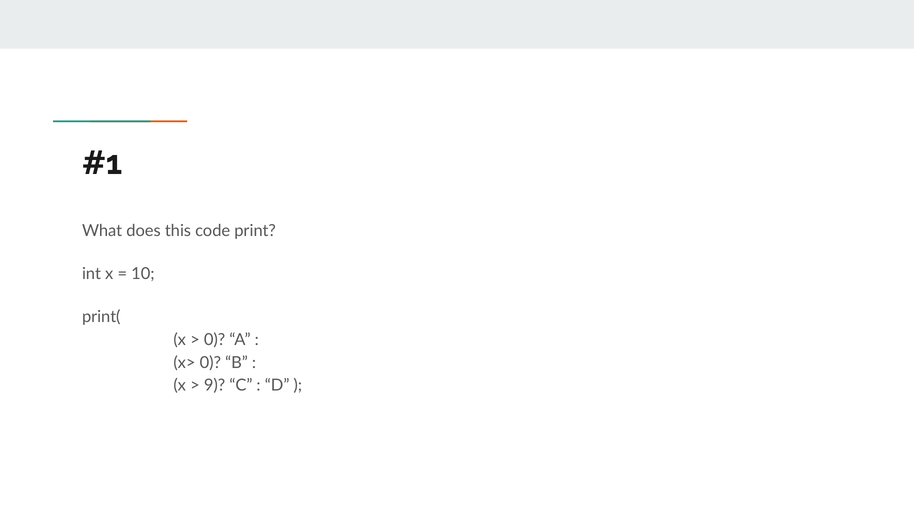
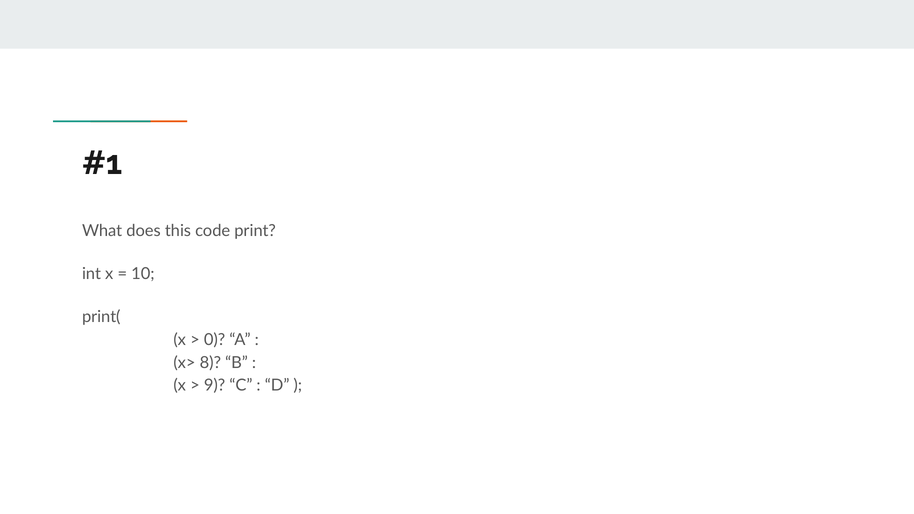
x> 0: 0 -> 8
